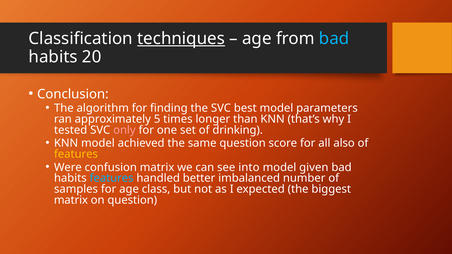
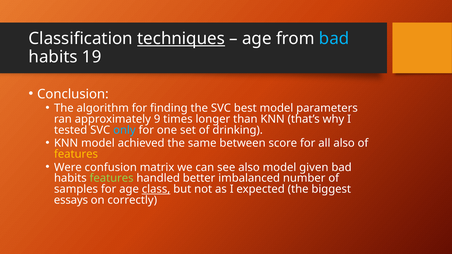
20: 20 -> 19
5: 5 -> 9
only colour: pink -> light blue
same question: question -> between
see into: into -> also
features at (112, 178) colour: light blue -> light green
class underline: none -> present
matrix at (71, 200): matrix -> essays
on question: question -> correctly
